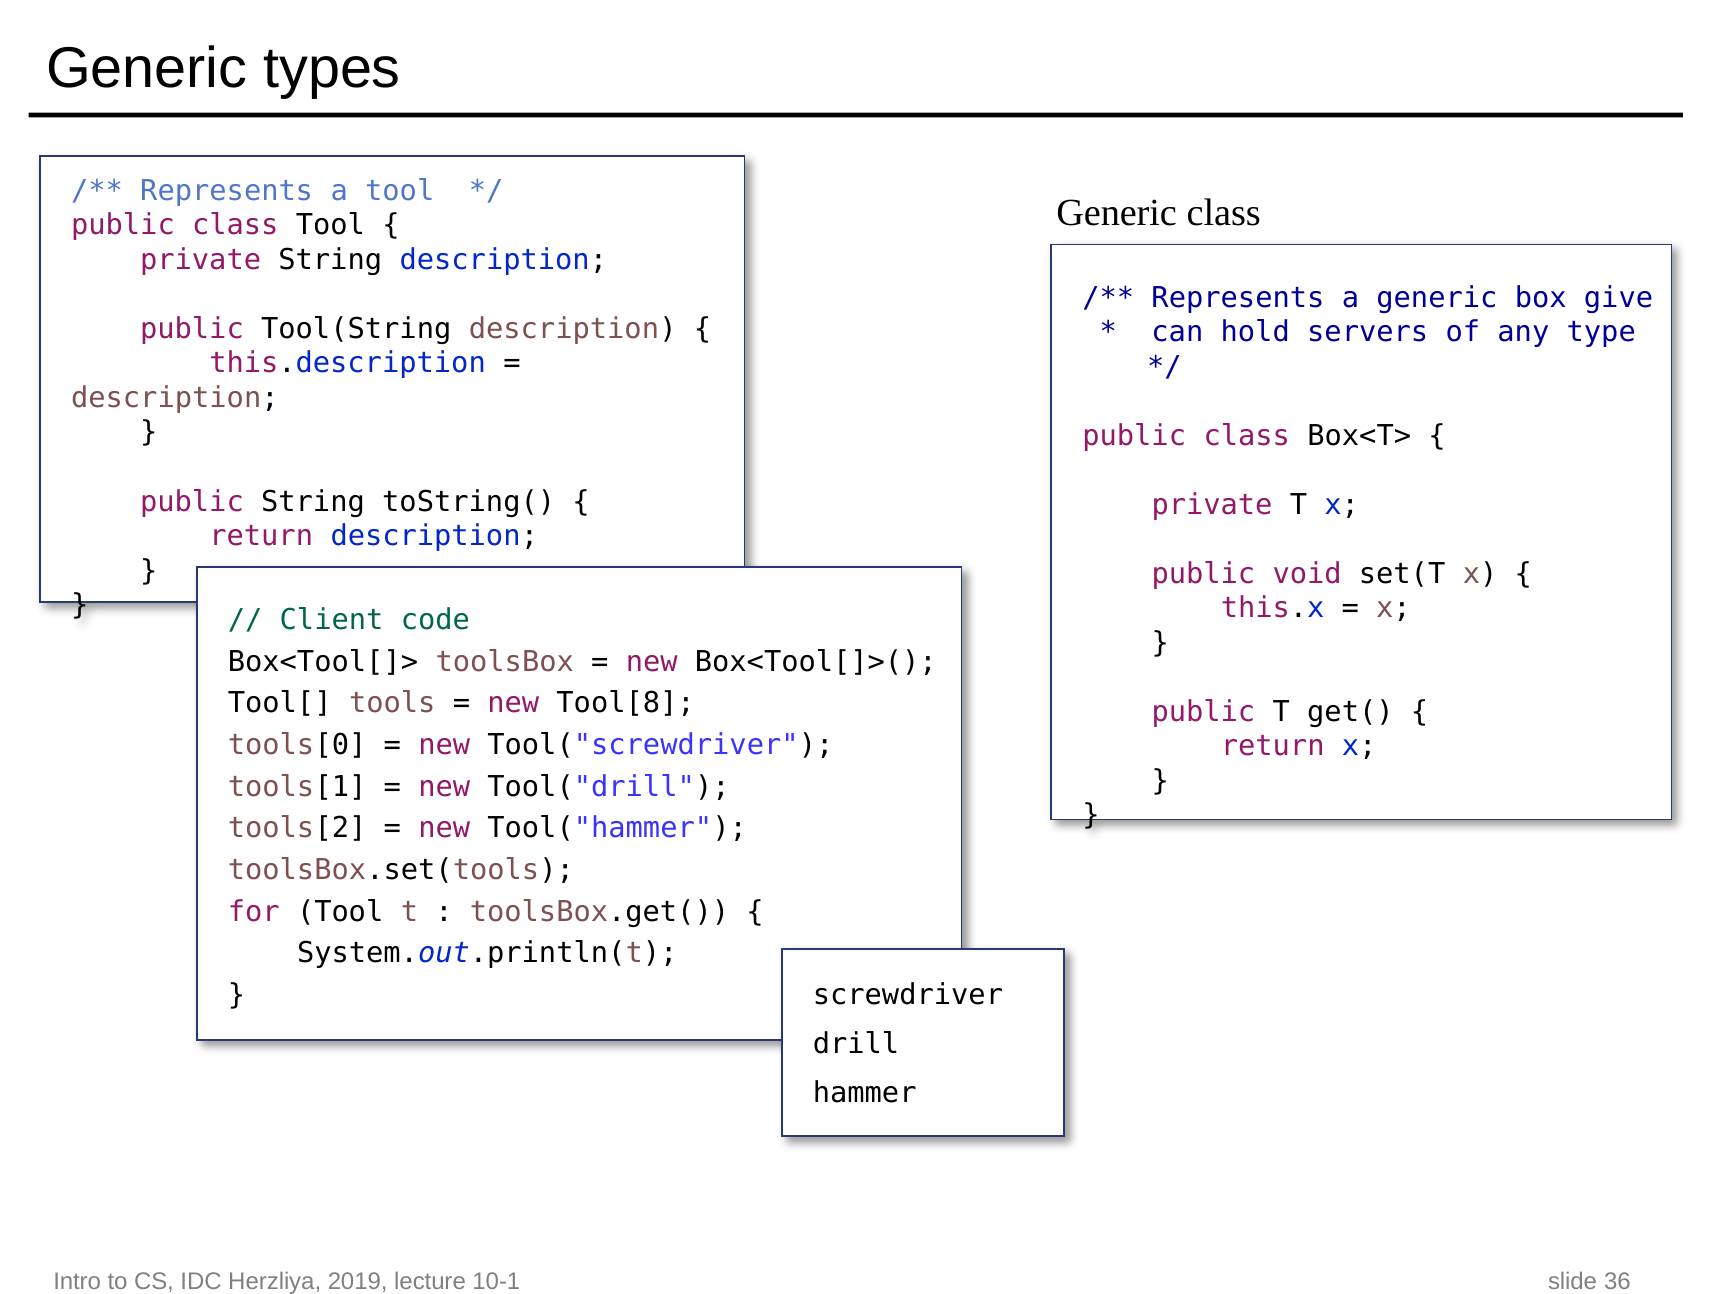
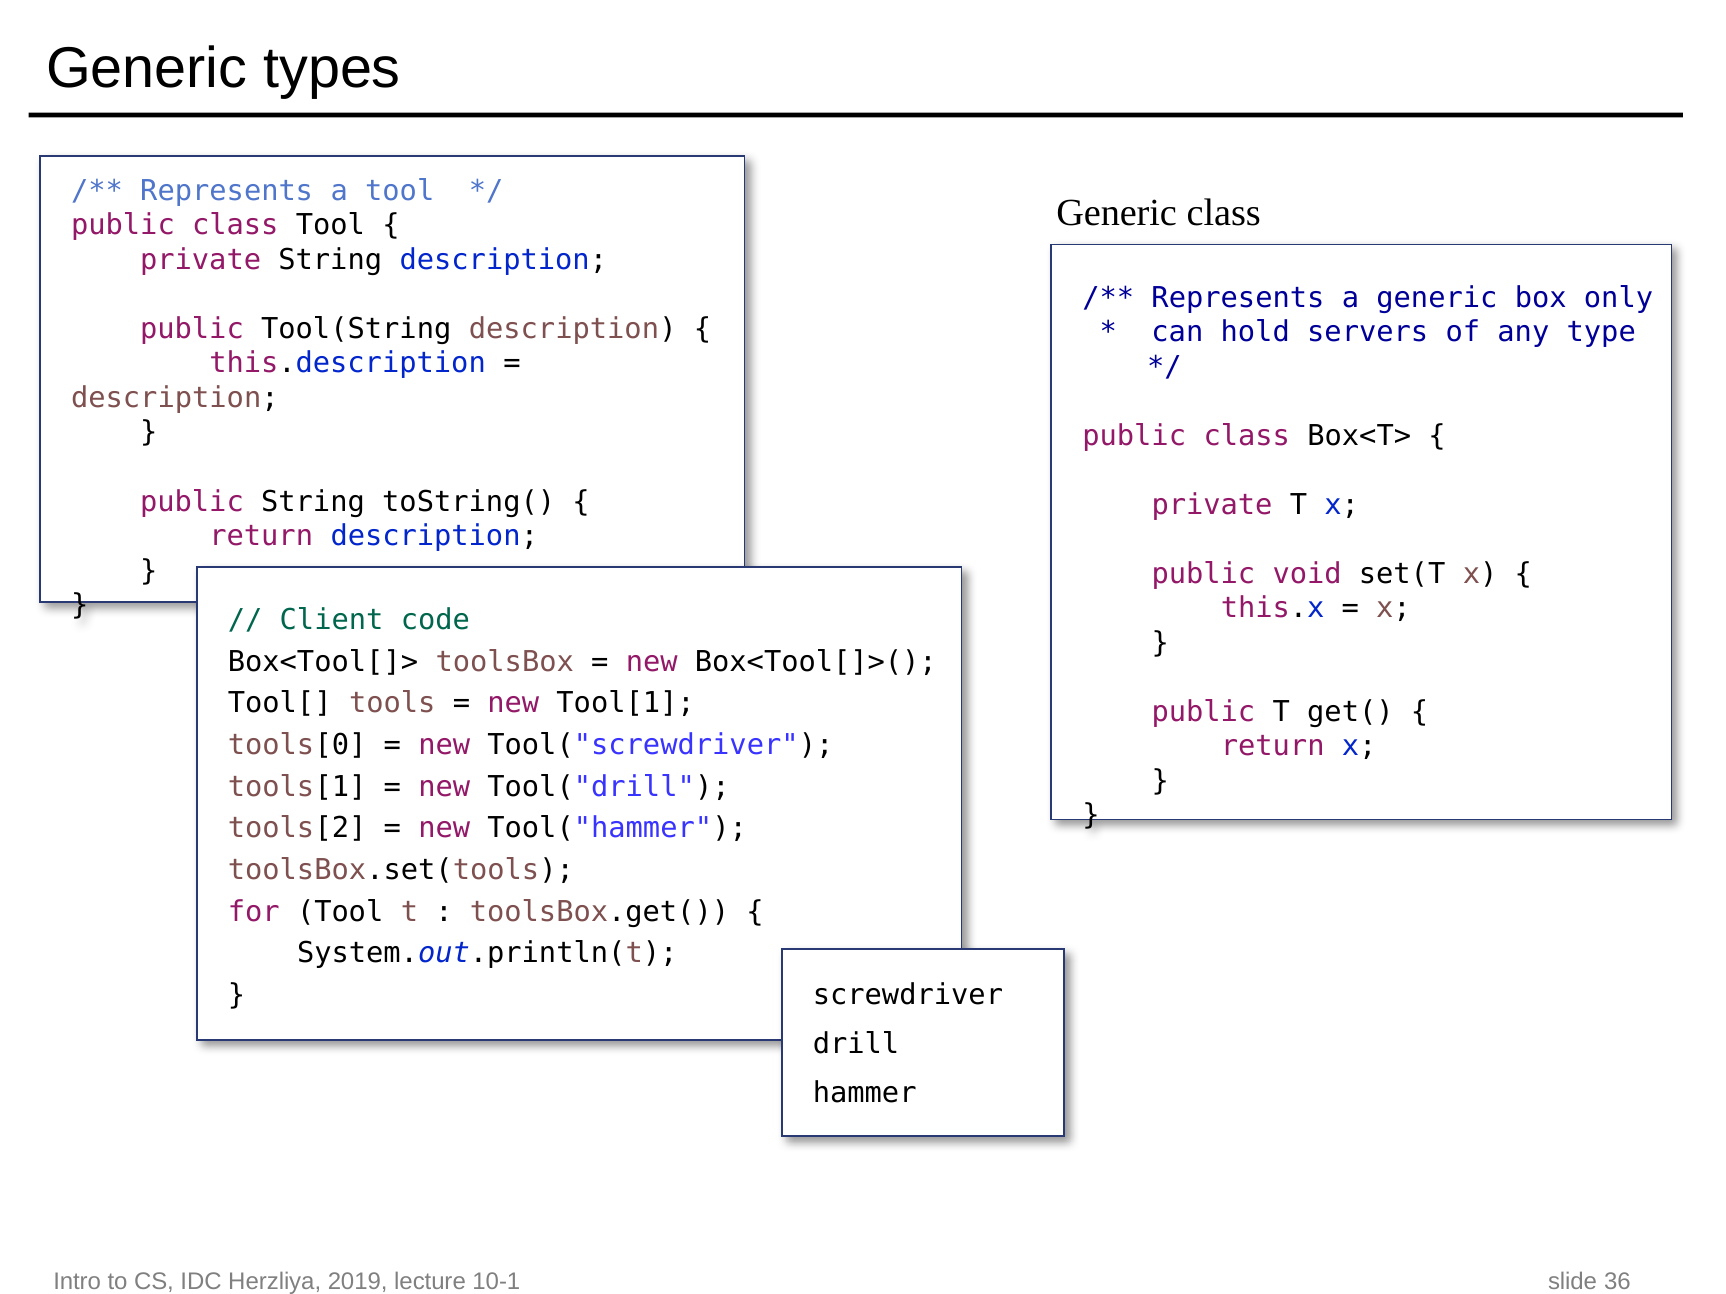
give: give -> only
Tool[8: Tool[8 -> Tool[1
